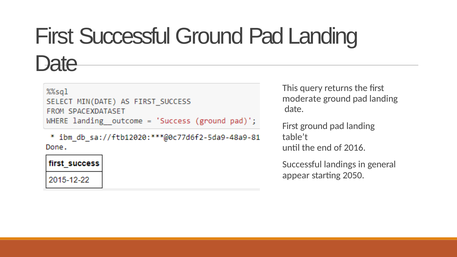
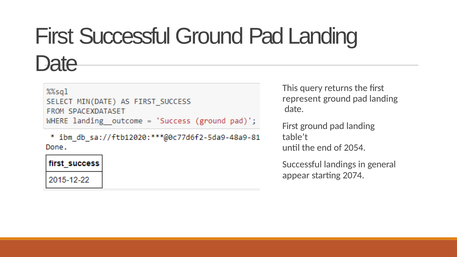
moderate: moderate -> represent
2016: 2016 -> 2054
2050: 2050 -> 2074
